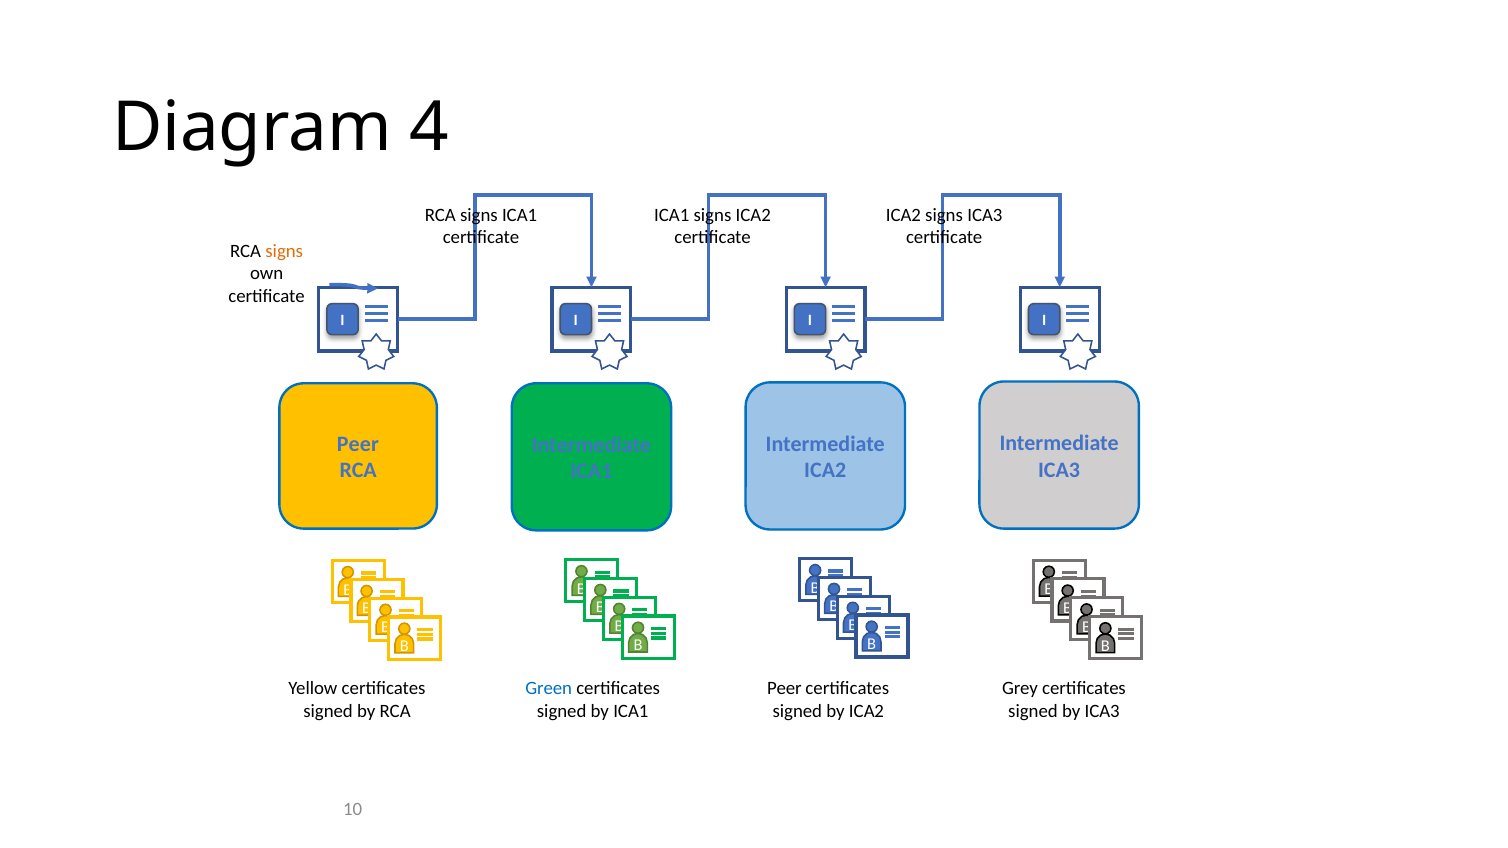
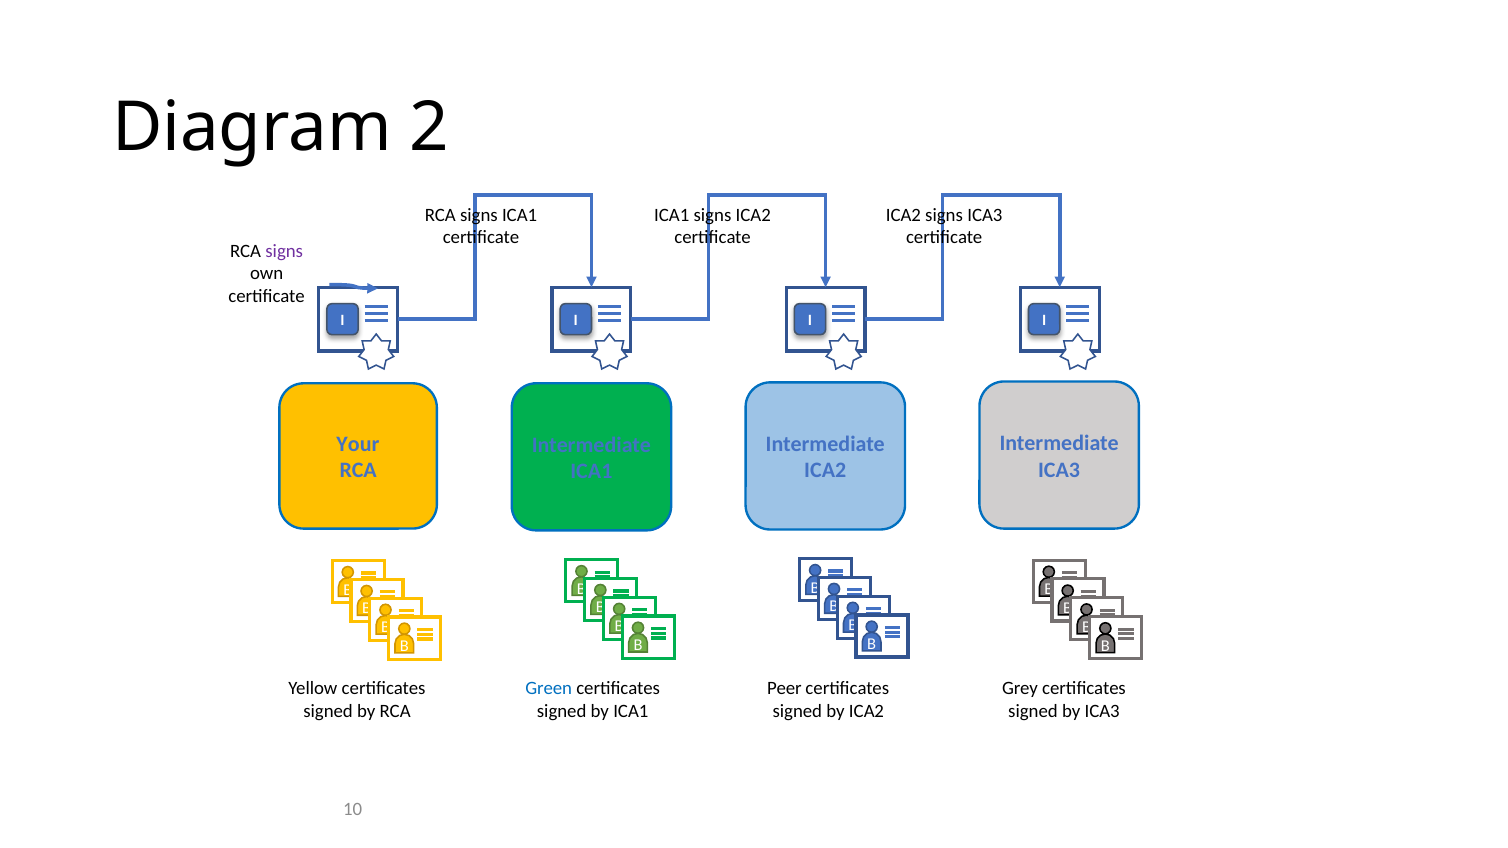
4: 4 -> 2
signs at (284, 251) colour: orange -> purple
Peer at (358, 444): Peer -> Your
